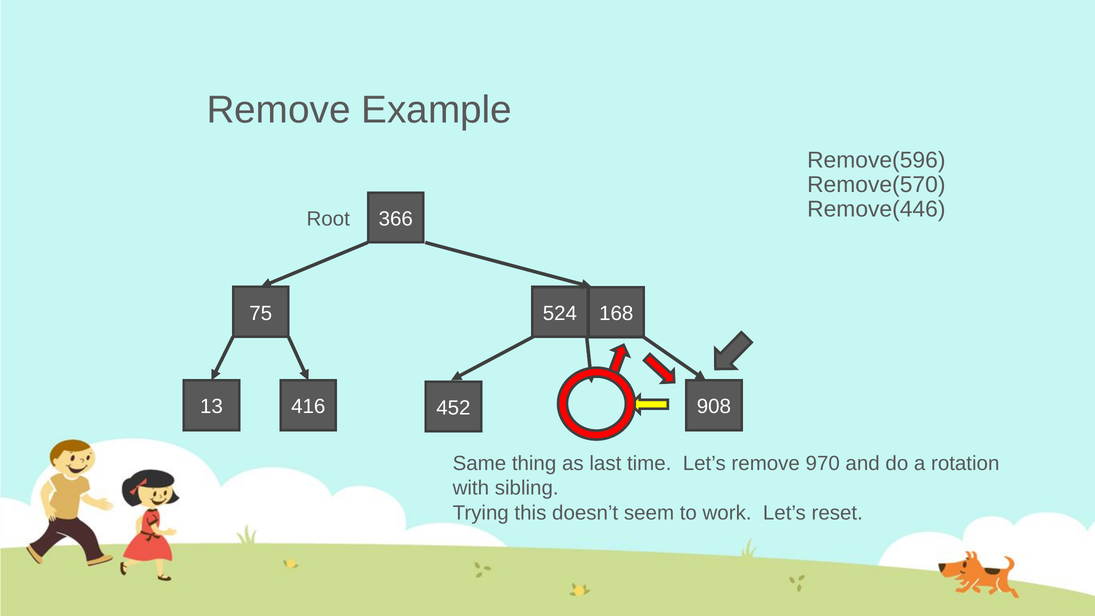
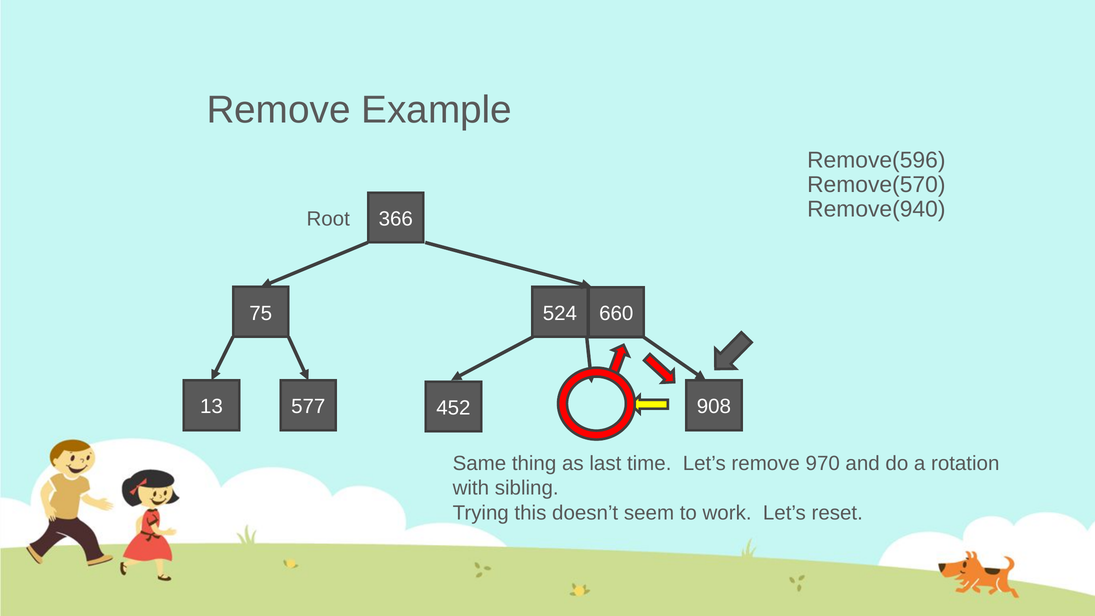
Remove(446: Remove(446 -> Remove(940
168: 168 -> 660
416: 416 -> 577
